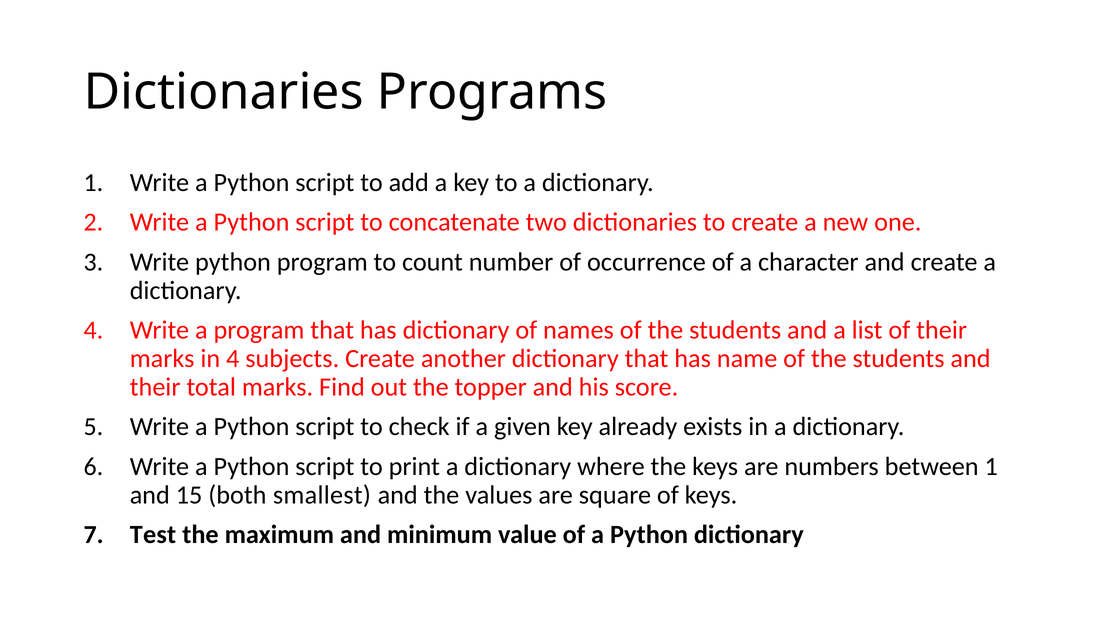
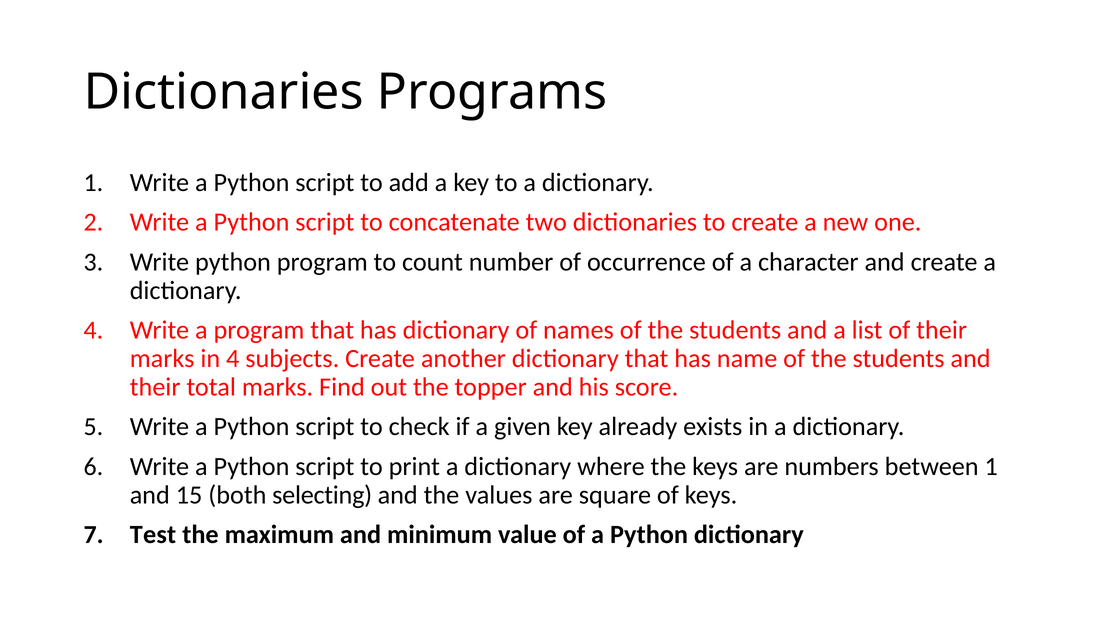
smallest: smallest -> selecting
